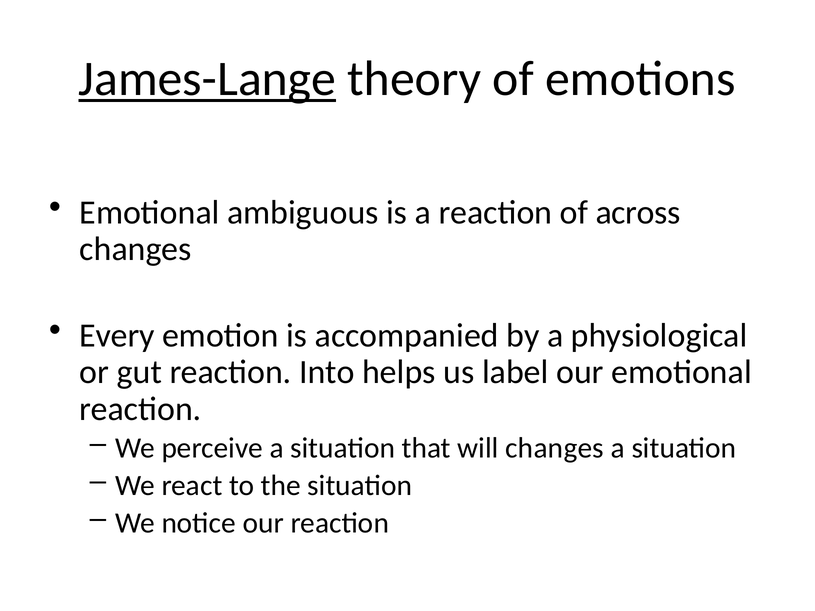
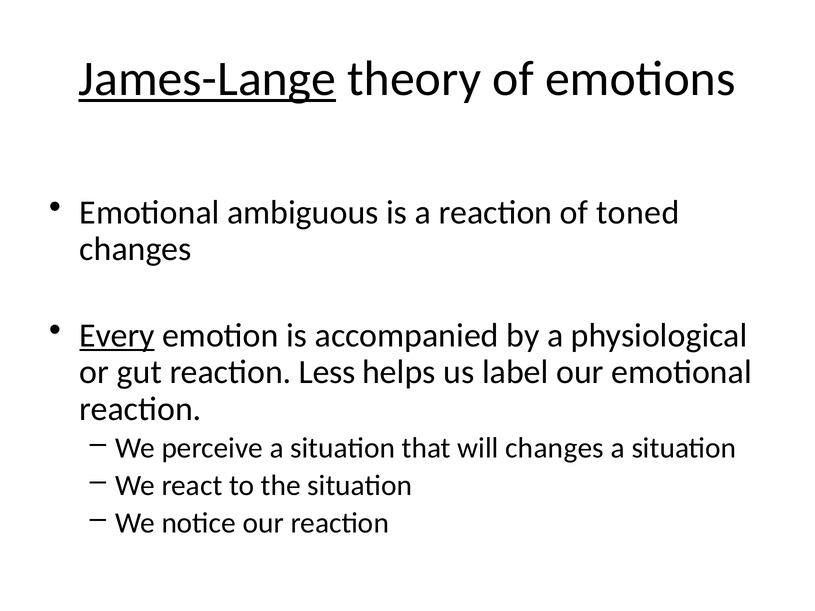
across: across -> toned
Every underline: none -> present
Into: Into -> Less
